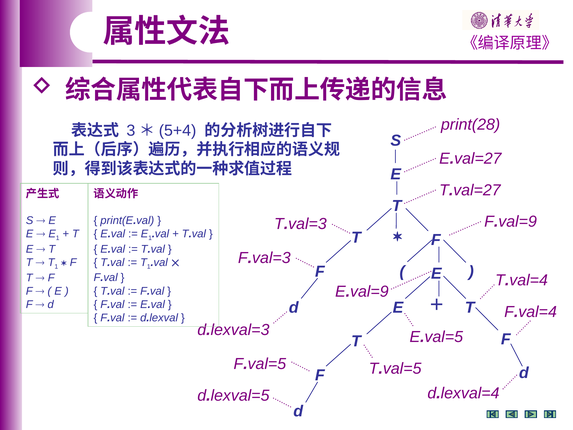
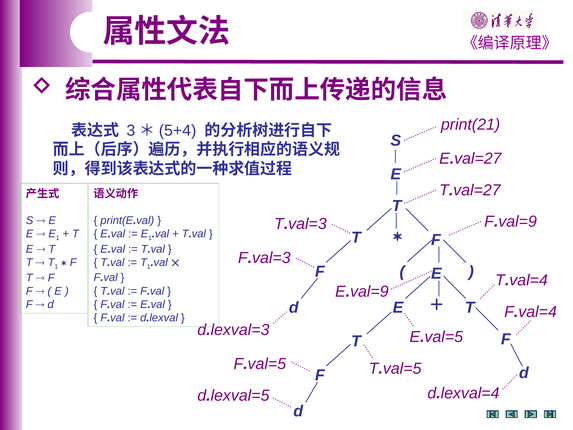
print(28: print(28 -> print(21
